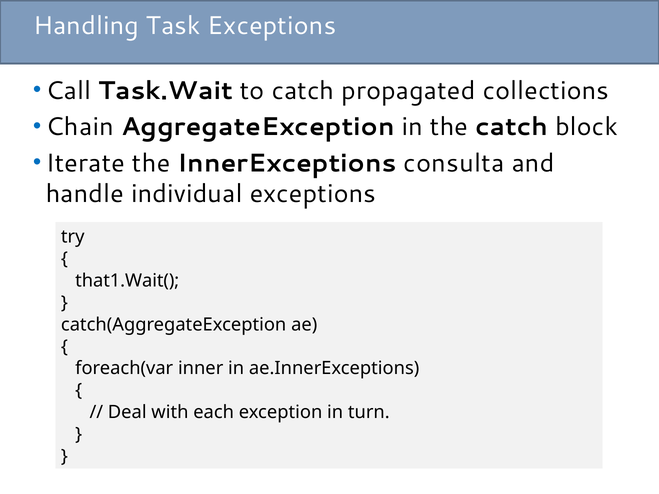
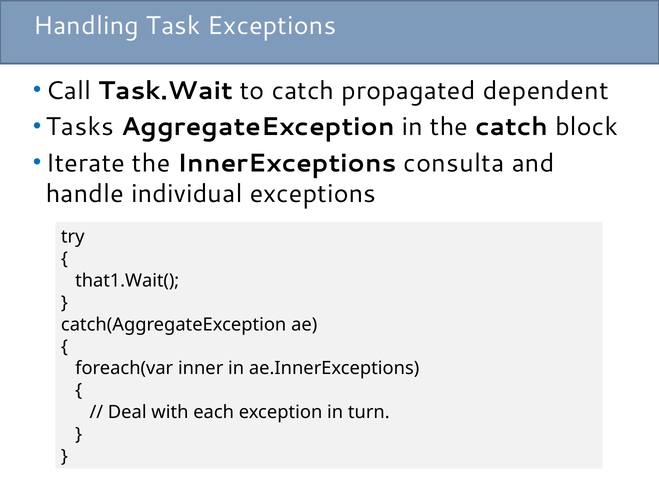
collections: collections -> dependent
Chain: Chain -> Tasks
